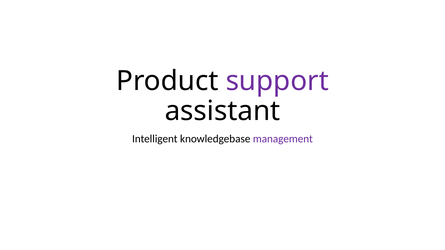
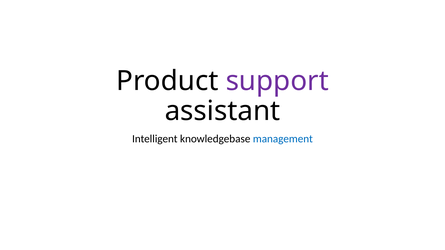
management colour: purple -> blue
